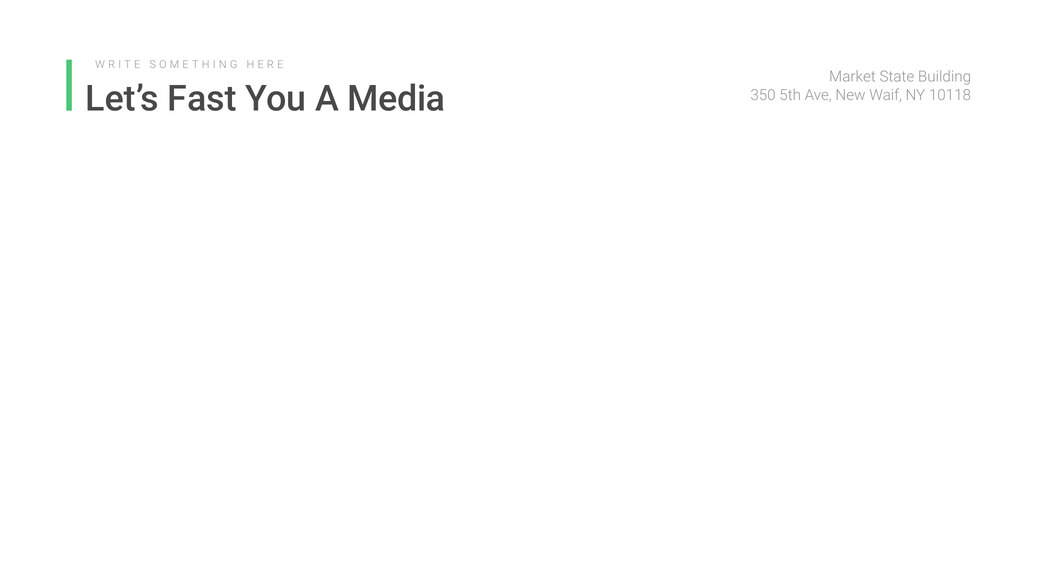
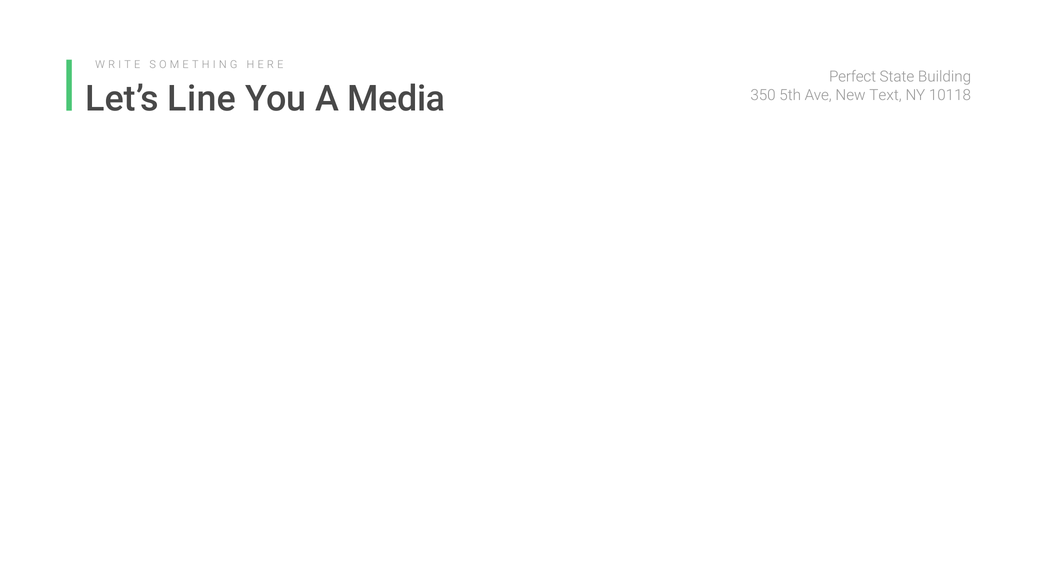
Market: Market -> Perfect
Fast: Fast -> Line
Waif: Waif -> Text
